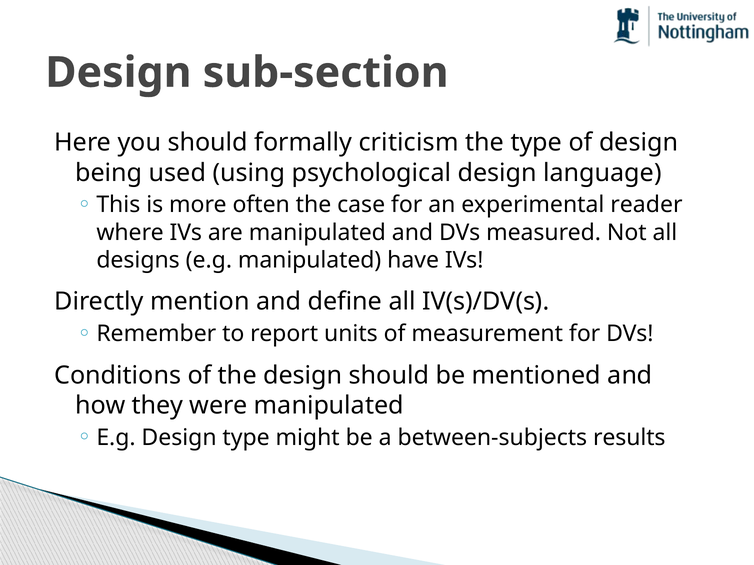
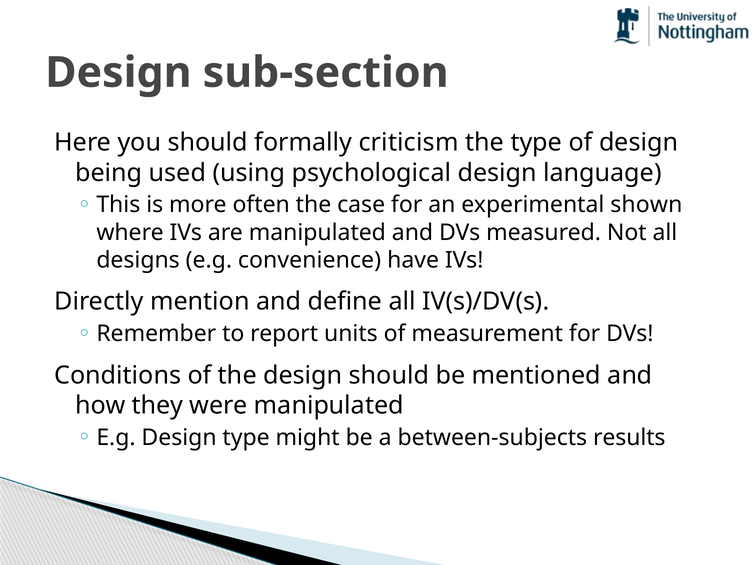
reader: reader -> shown
e.g manipulated: manipulated -> convenience
